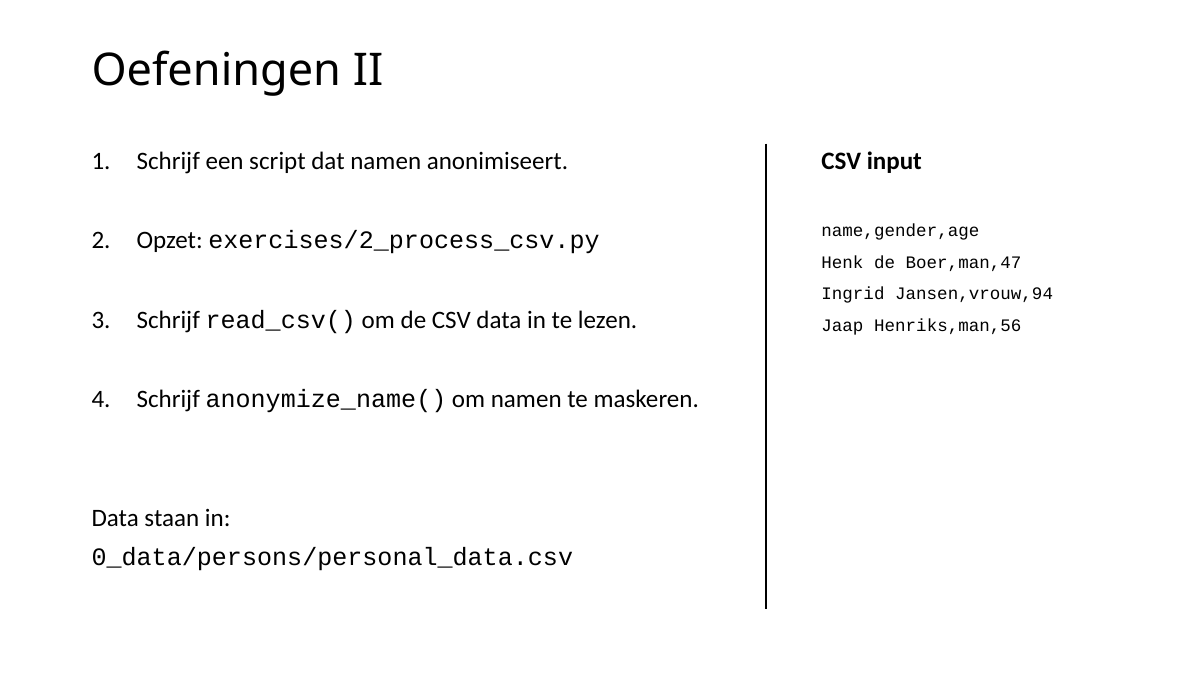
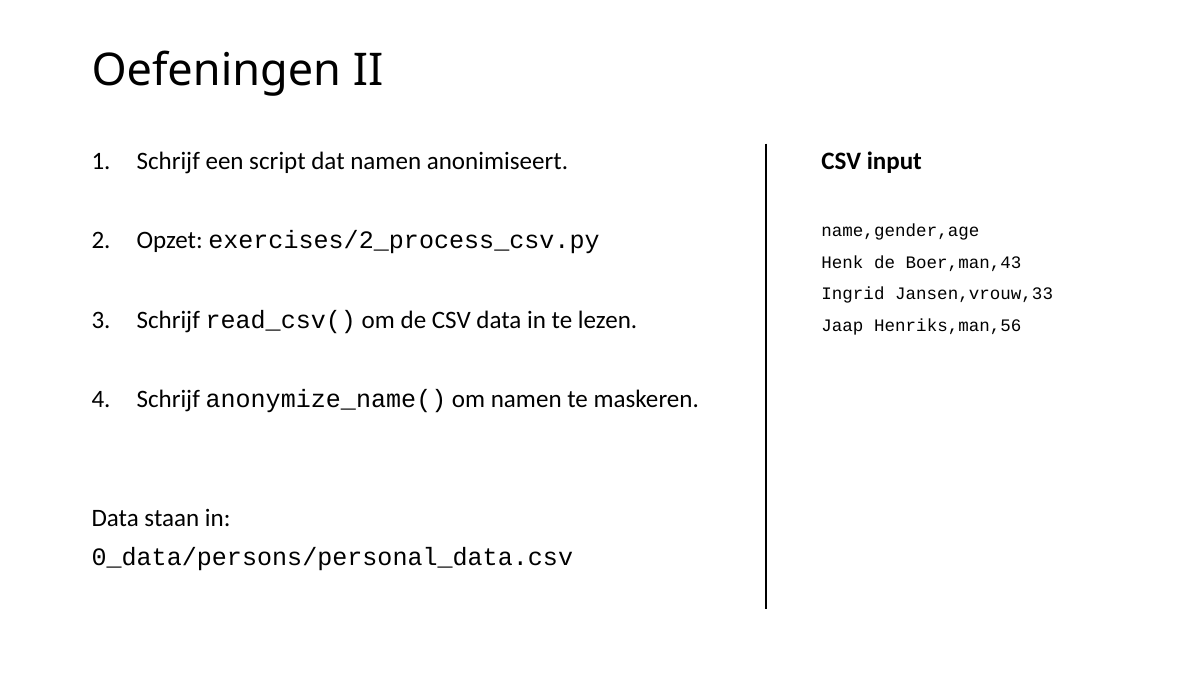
Boer,man,47: Boer,man,47 -> Boer,man,43
Jansen,vrouw,94: Jansen,vrouw,94 -> Jansen,vrouw,33
